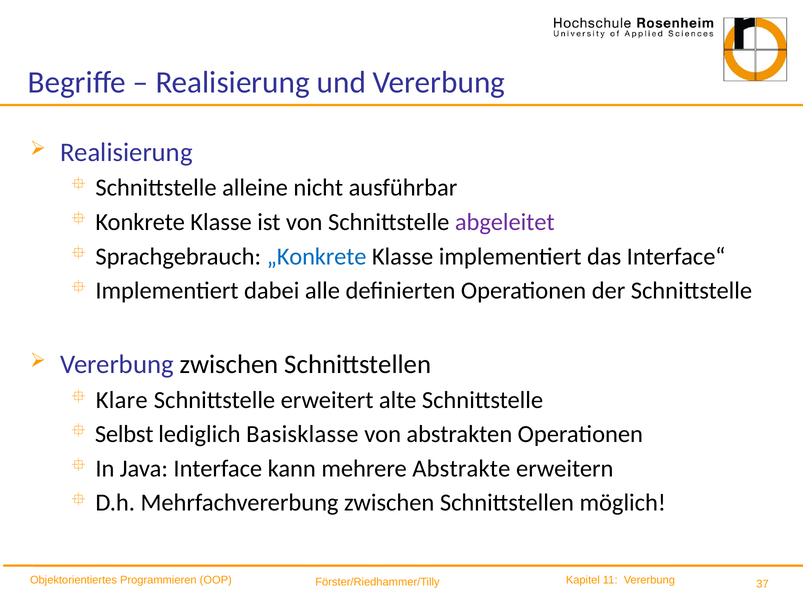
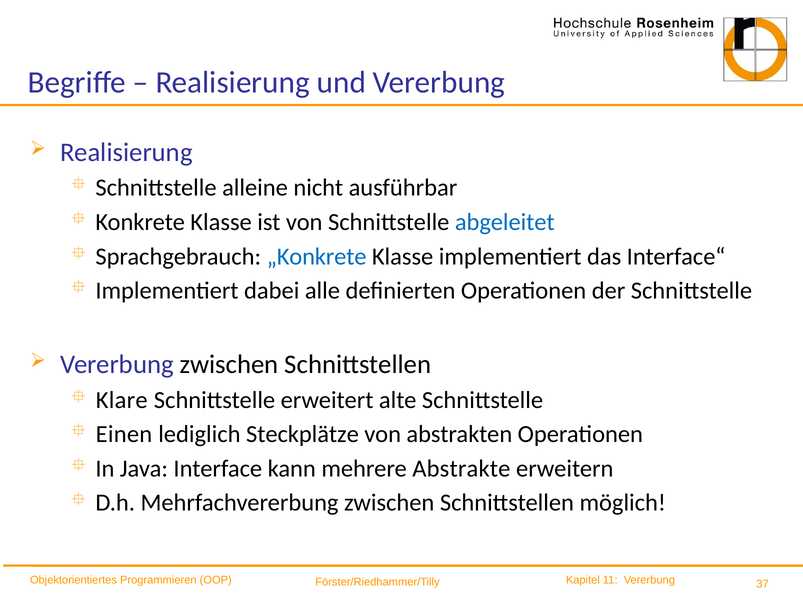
abgeleitet colour: purple -> blue
Selbst: Selbst -> Einen
Basisklasse: Basisklasse -> Steckplätze
